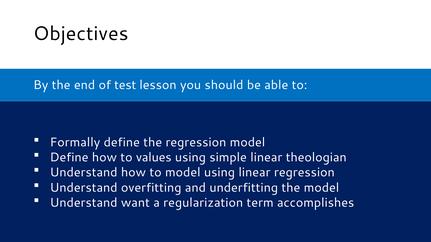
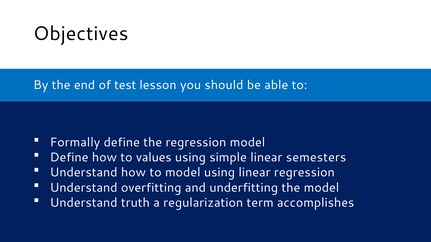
theologian: theologian -> semesters
want: want -> truth
